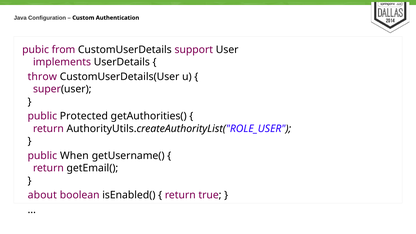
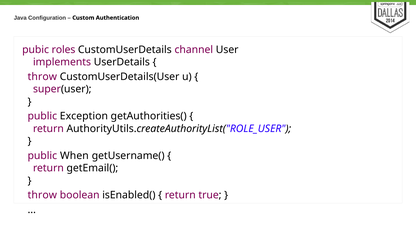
from: from -> roles
support: support -> channel
Protected: Protected -> Exception
about at (42, 195): about -> throw
